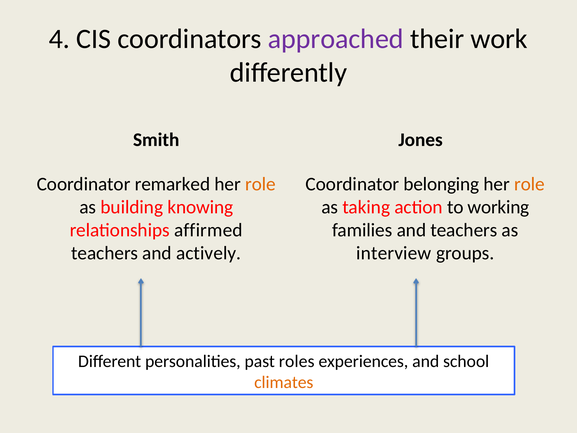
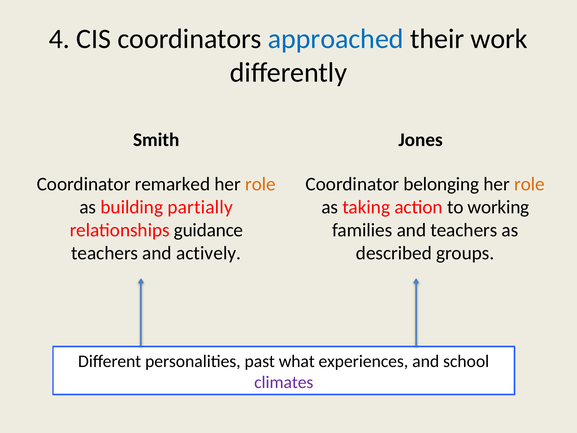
approached colour: purple -> blue
knowing: knowing -> partially
affirmed: affirmed -> guidance
interview: interview -> described
roles: roles -> what
climates colour: orange -> purple
